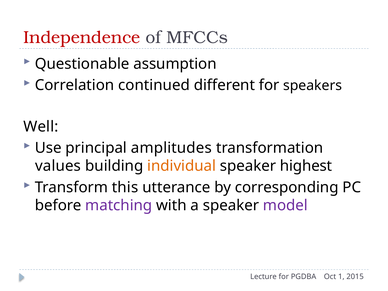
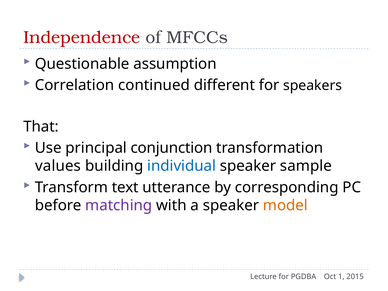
Well: Well -> That
amplitudes: amplitudes -> conjunction
individual colour: orange -> blue
highest: highest -> sample
this: this -> text
model colour: purple -> orange
